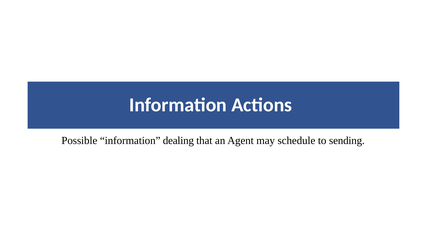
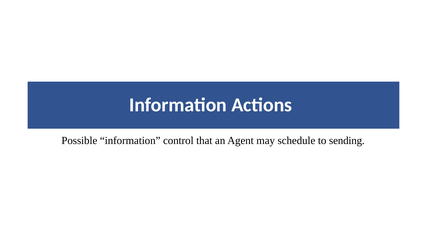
dealing: dealing -> control
